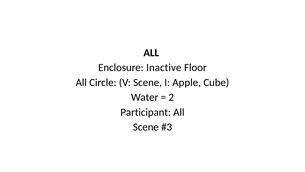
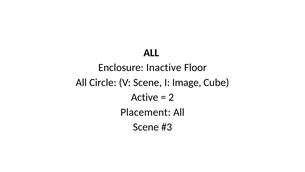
Apple: Apple -> Image
Water: Water -> Active
Participant: Participant -> Placement
